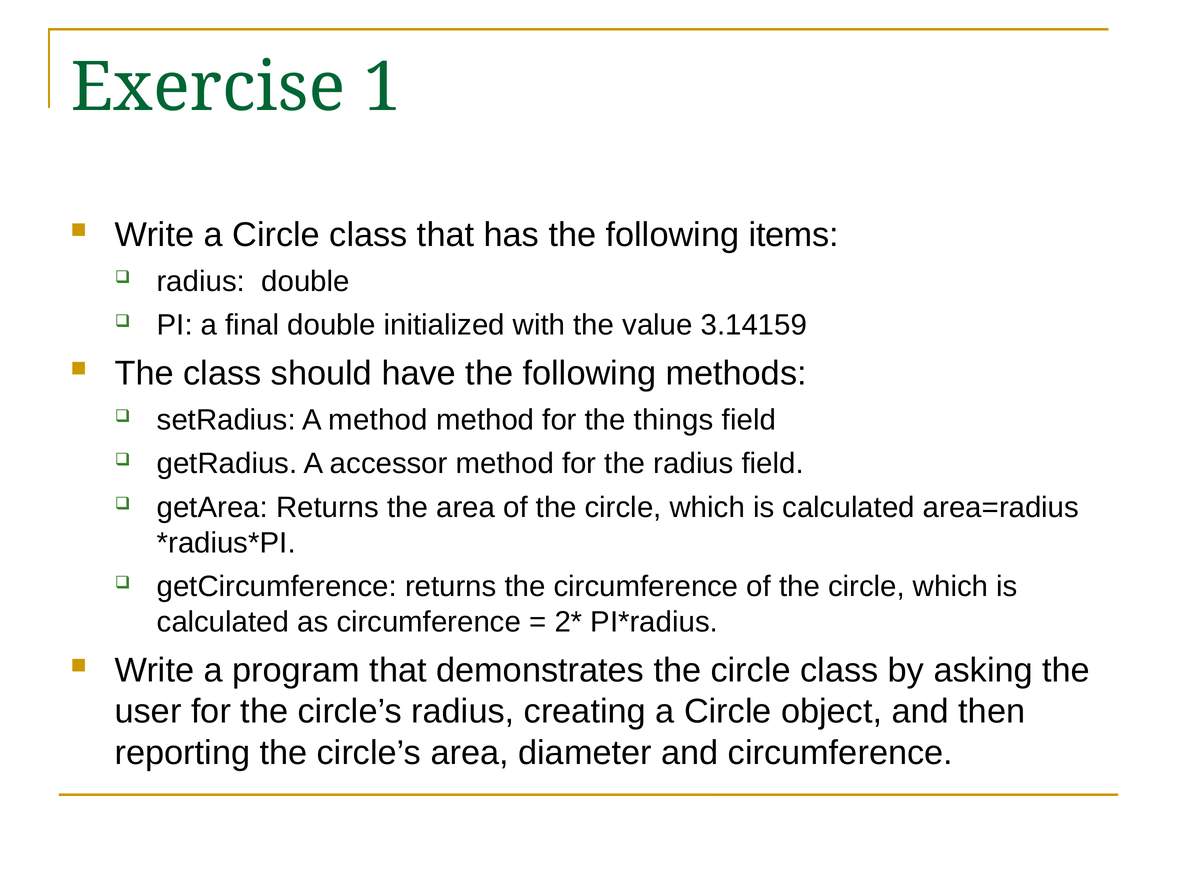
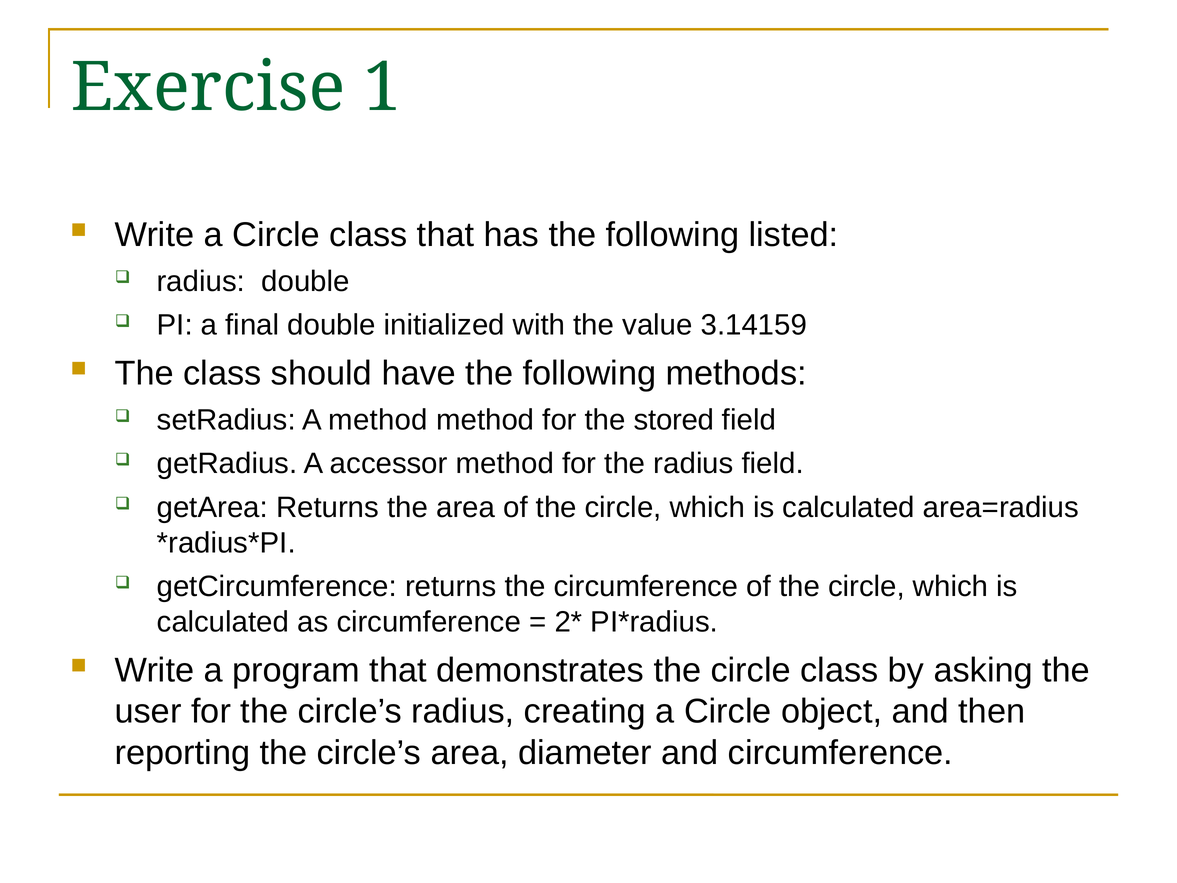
items: items -> listed
things: things -> stored
